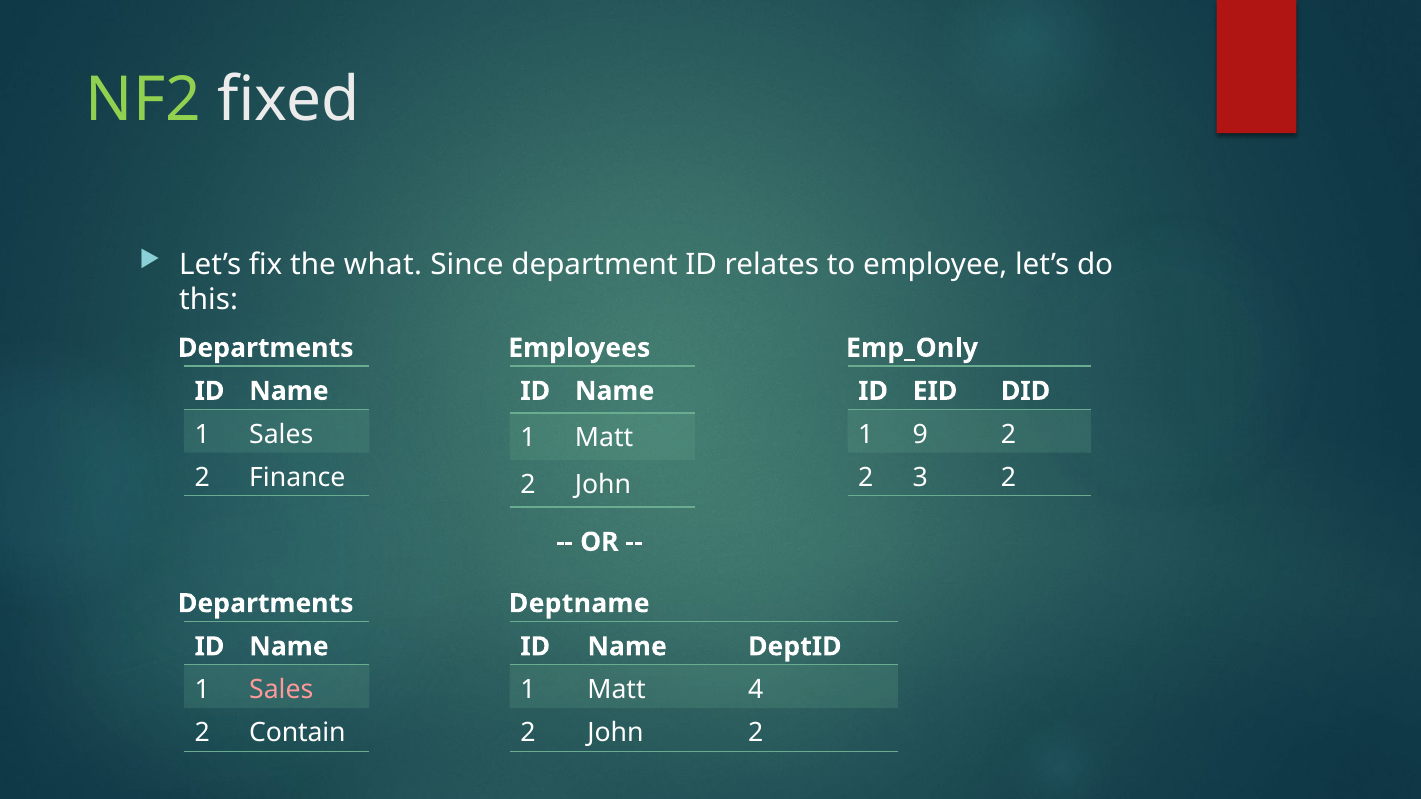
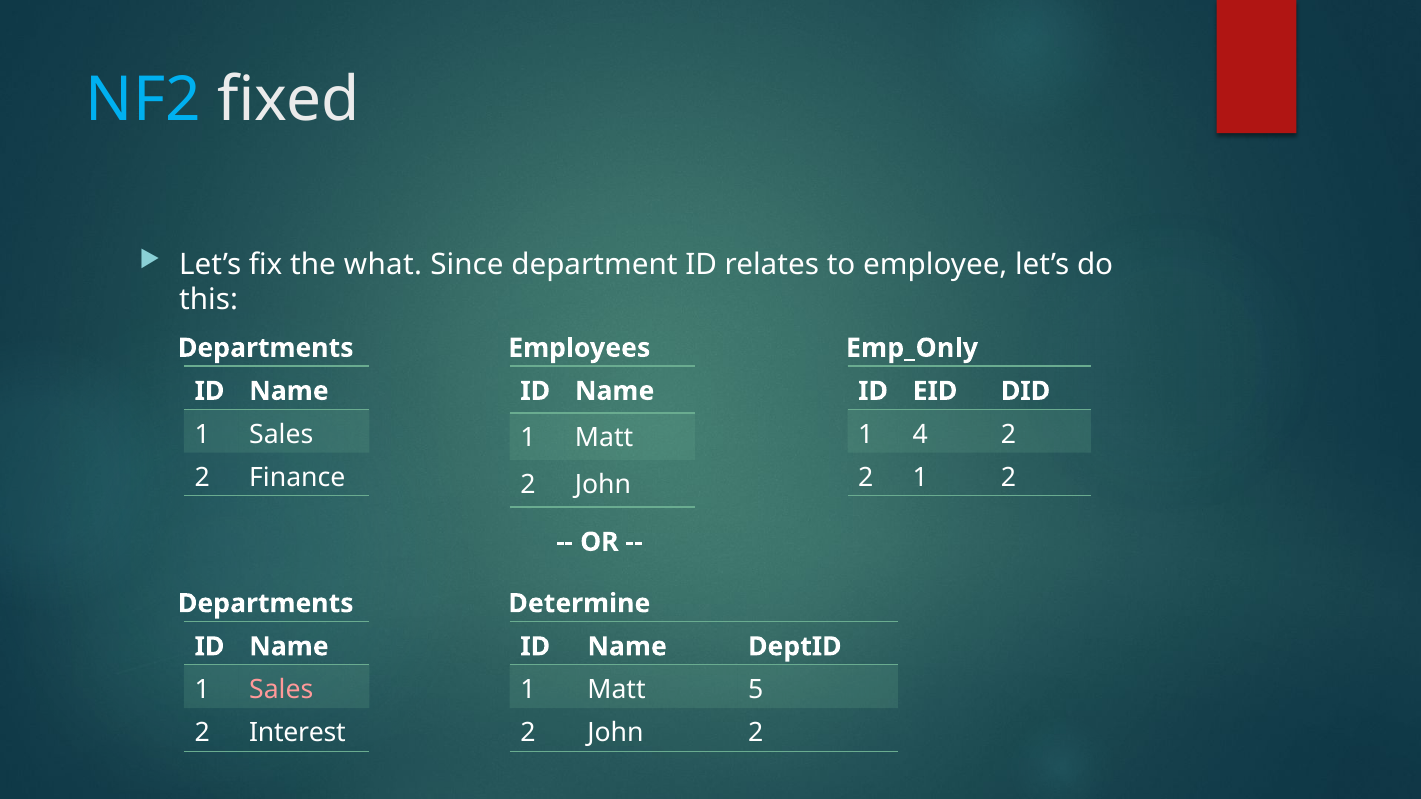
NF2 colour: light green -> light blue
9: 9 -> 4
2 3: 3 -> 1
Deptname: Deptname -> Determine
4: 4 -> 5
Contain: Contain -> Interest
